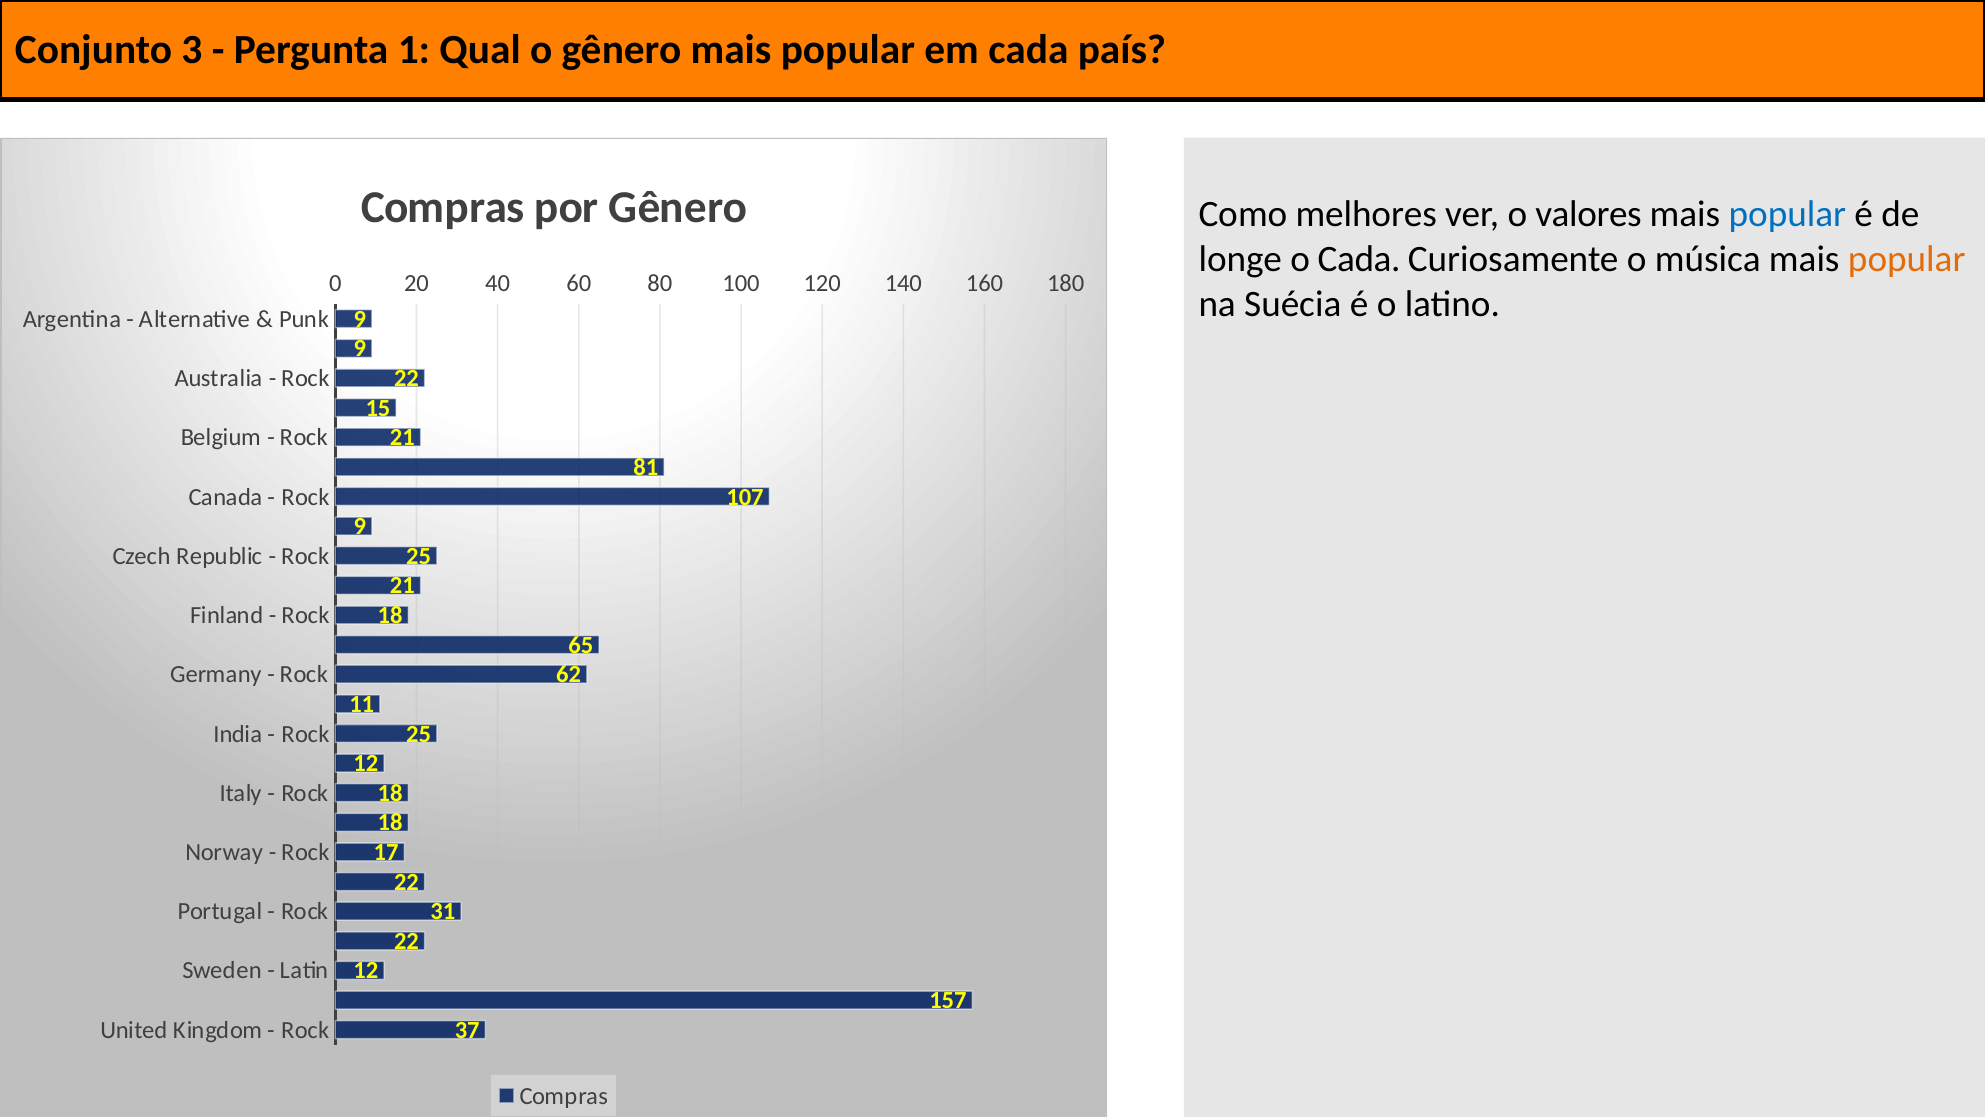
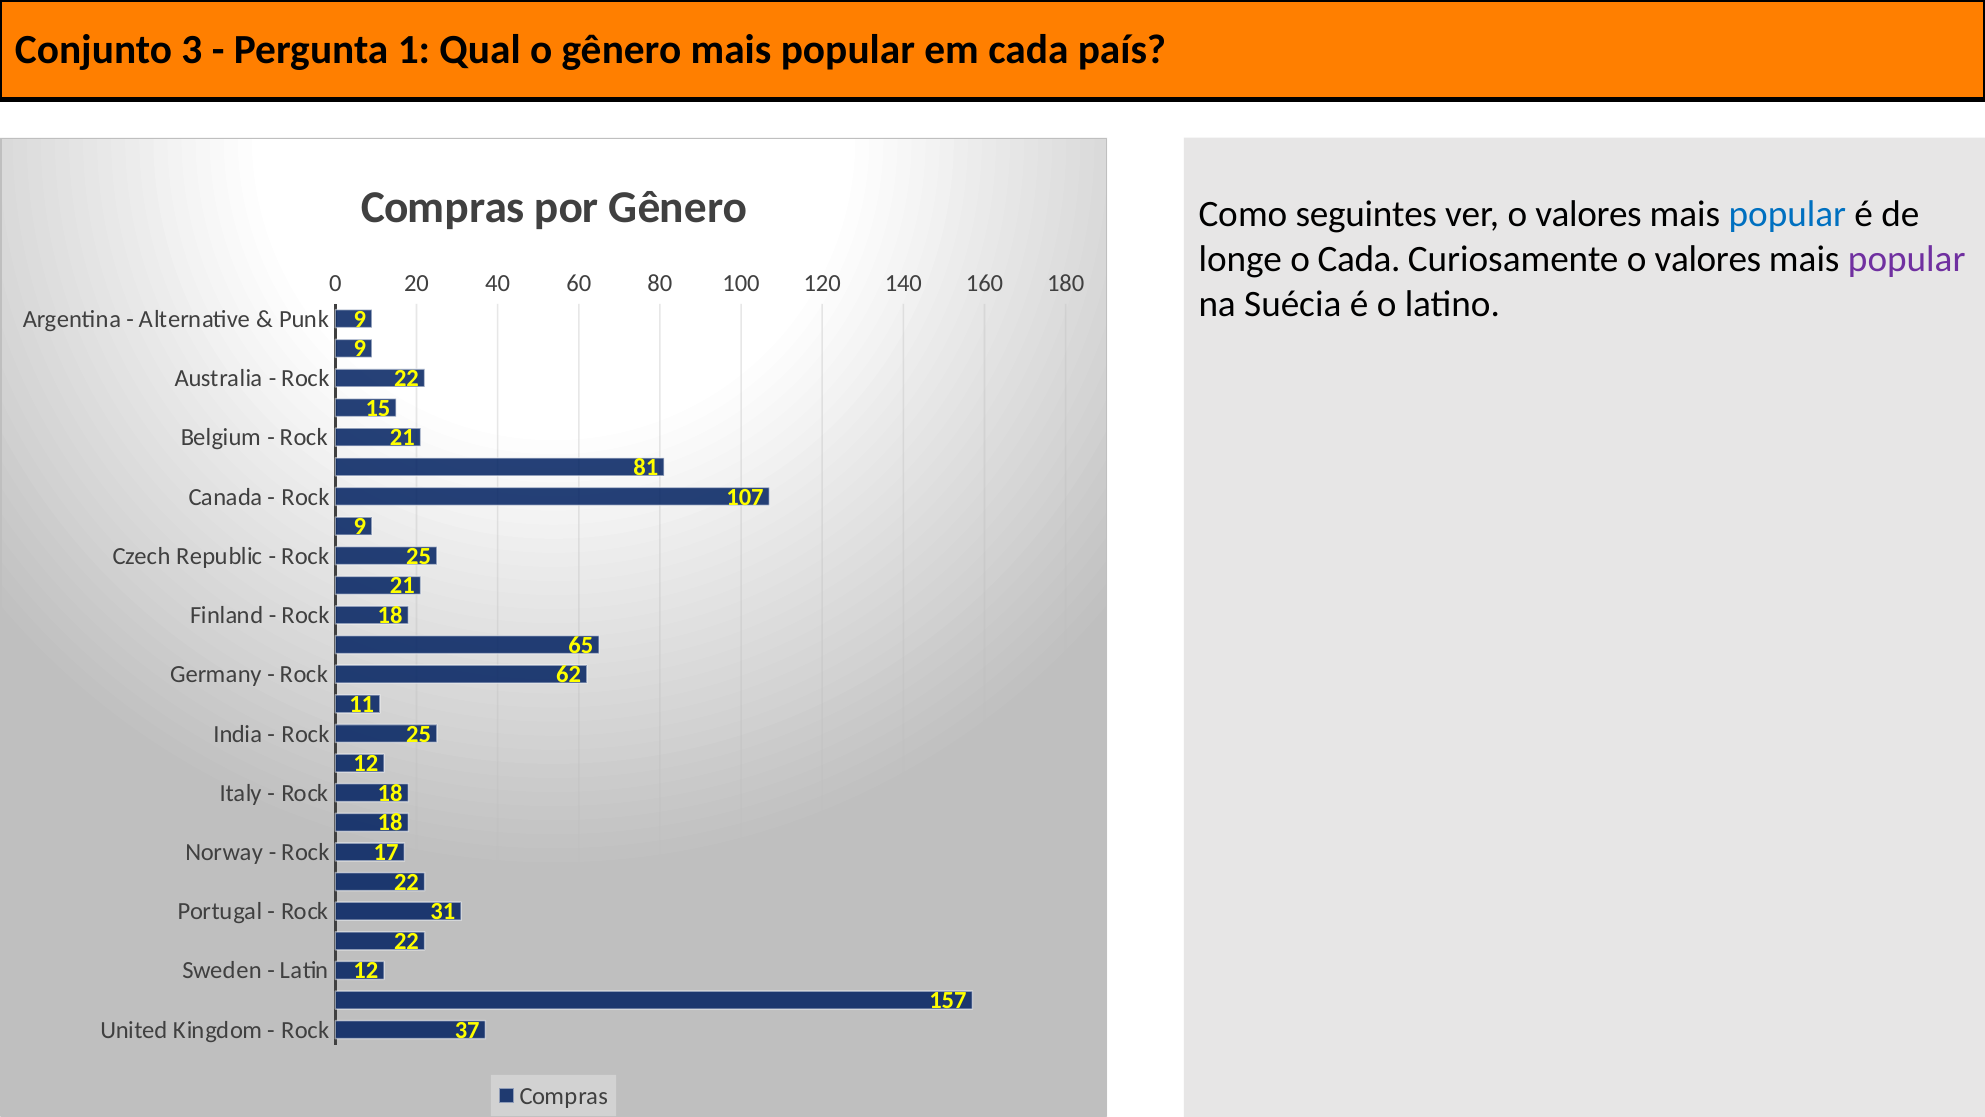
melhores: melhores -> seguintes
Curiosamente o música: música -> valores
popular at (1907, 259) colour: orange -> purple
